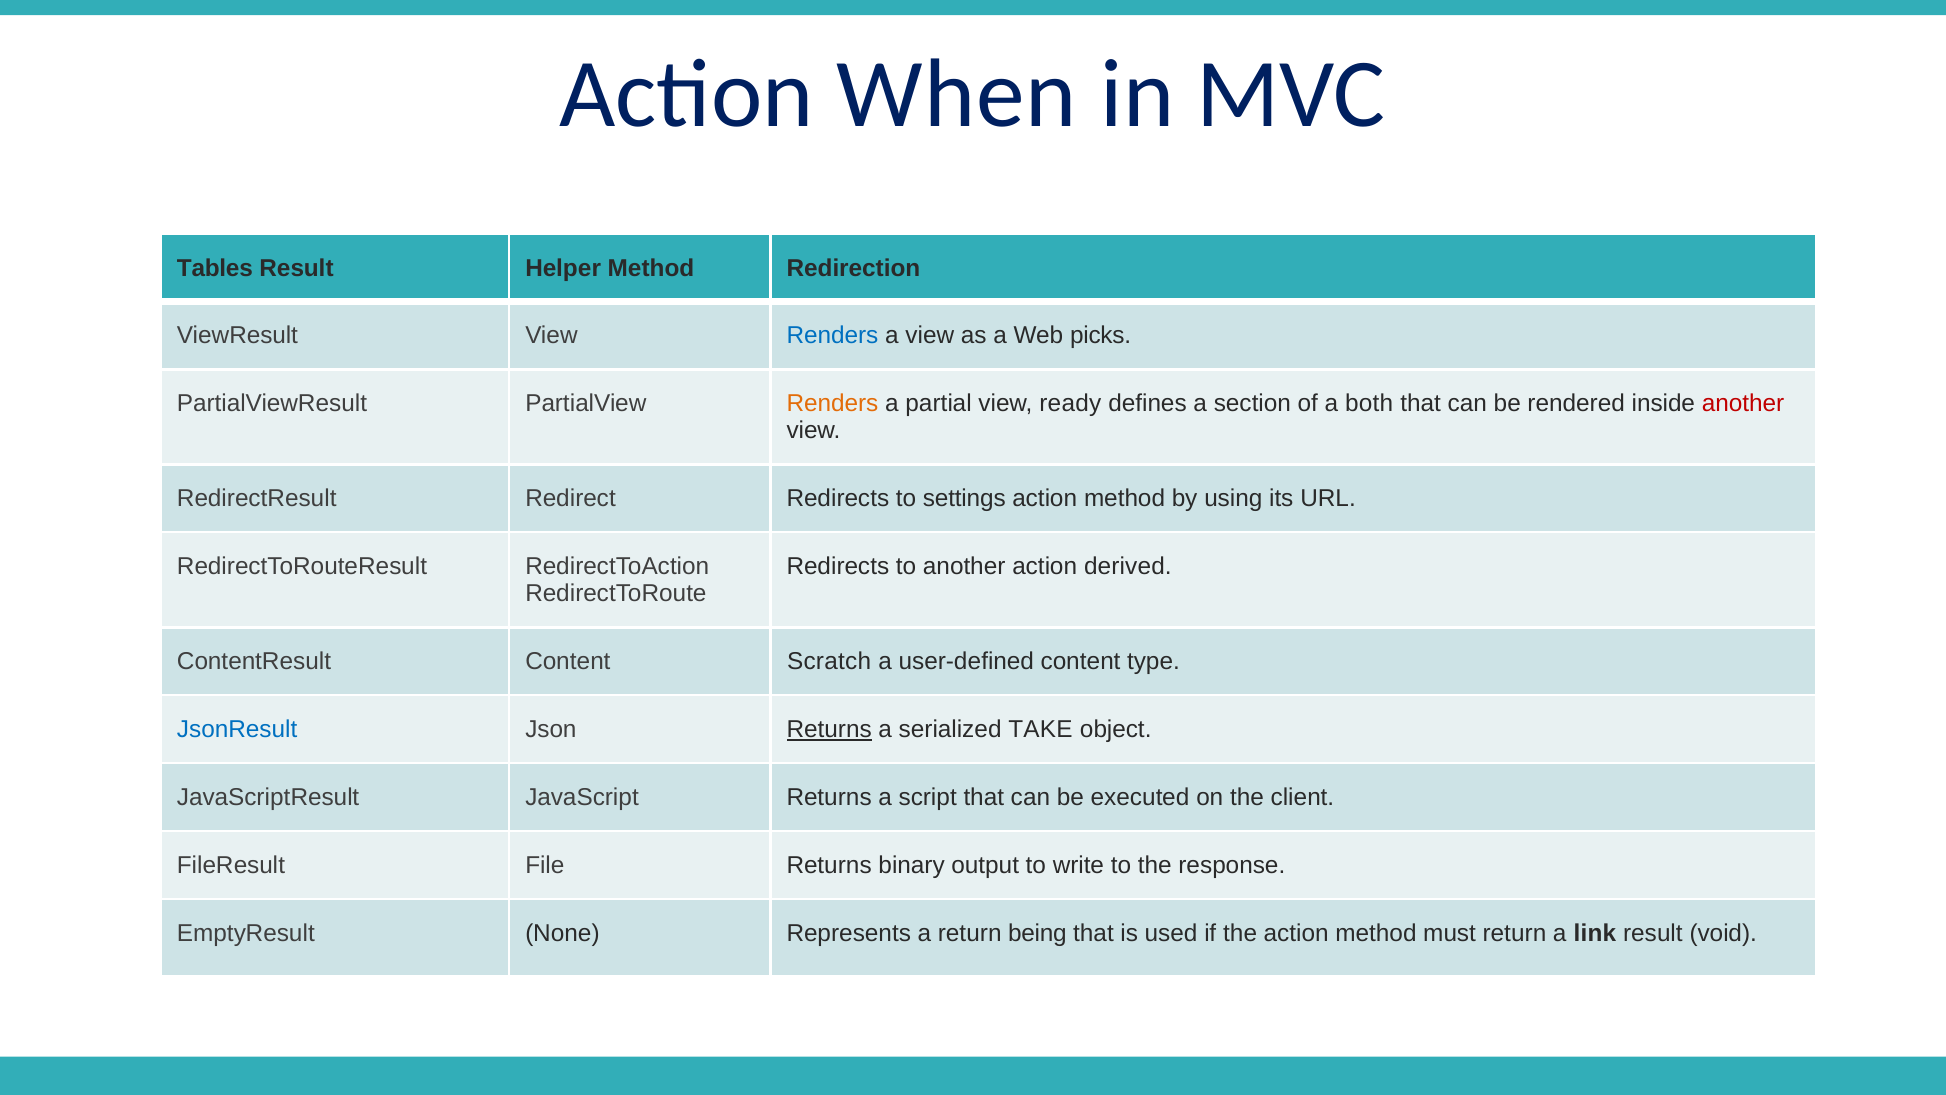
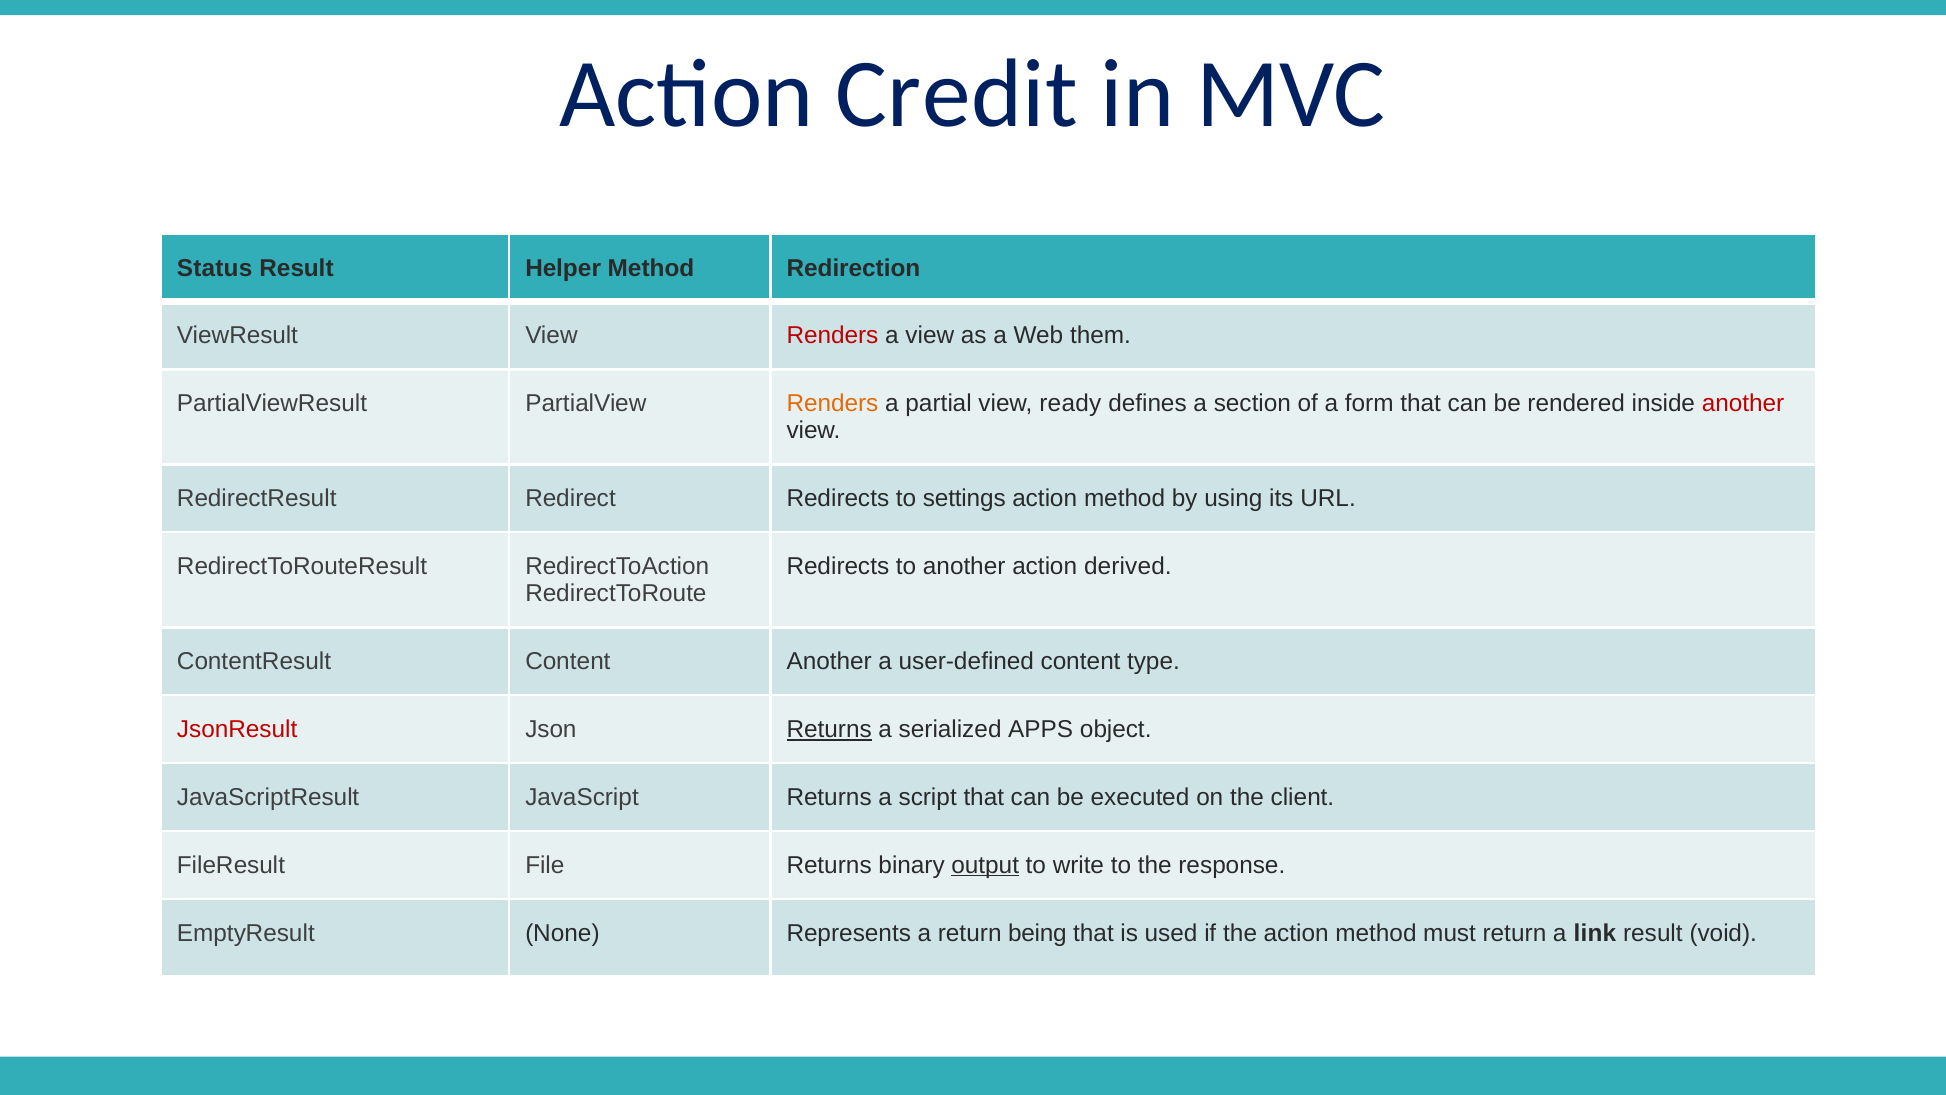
When: When -> Credit
Tables: Tables -> Status
Renders at (832, 336) colour: blue -> red
picks: picks -> them
both: both -> form
Content Scratch: Scratch -> Another
JsonResult colour: blue -> red
TAKE: TAKE -> APPS
output underline: none -> present
